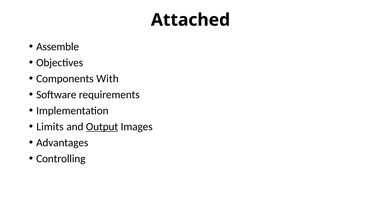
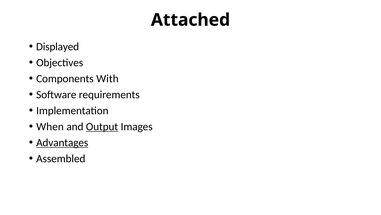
Assemble: Assemble -> Displayed
Limits: Limits -> When
Advantages underline: none -> present
Controlling: Controlling -> Assembled
